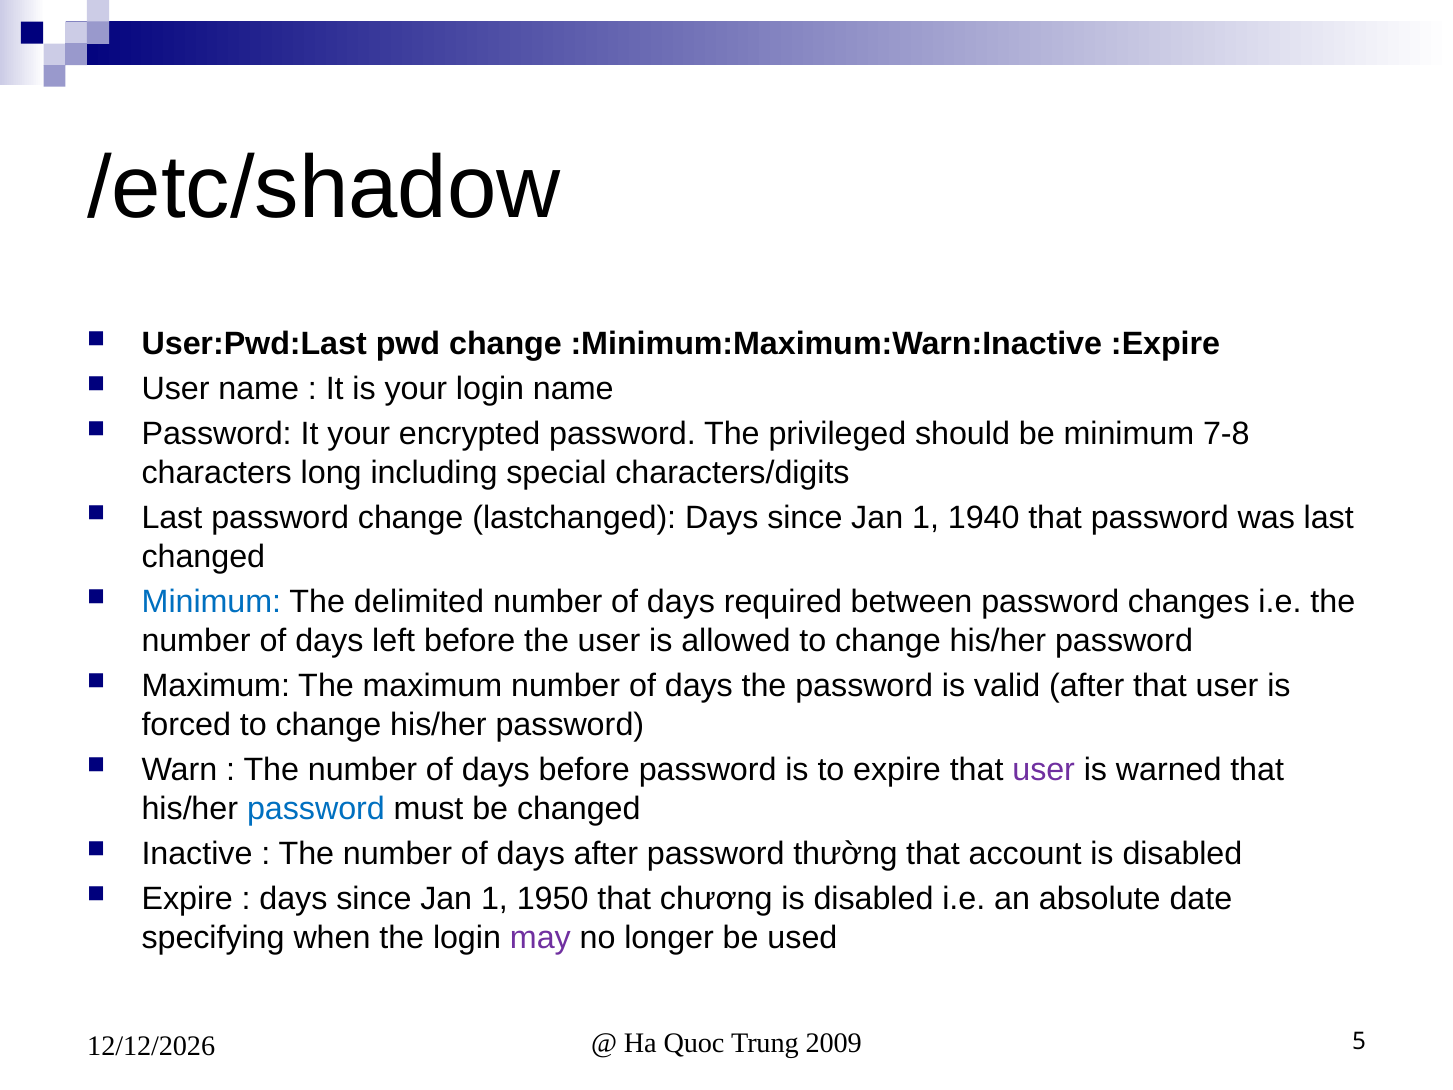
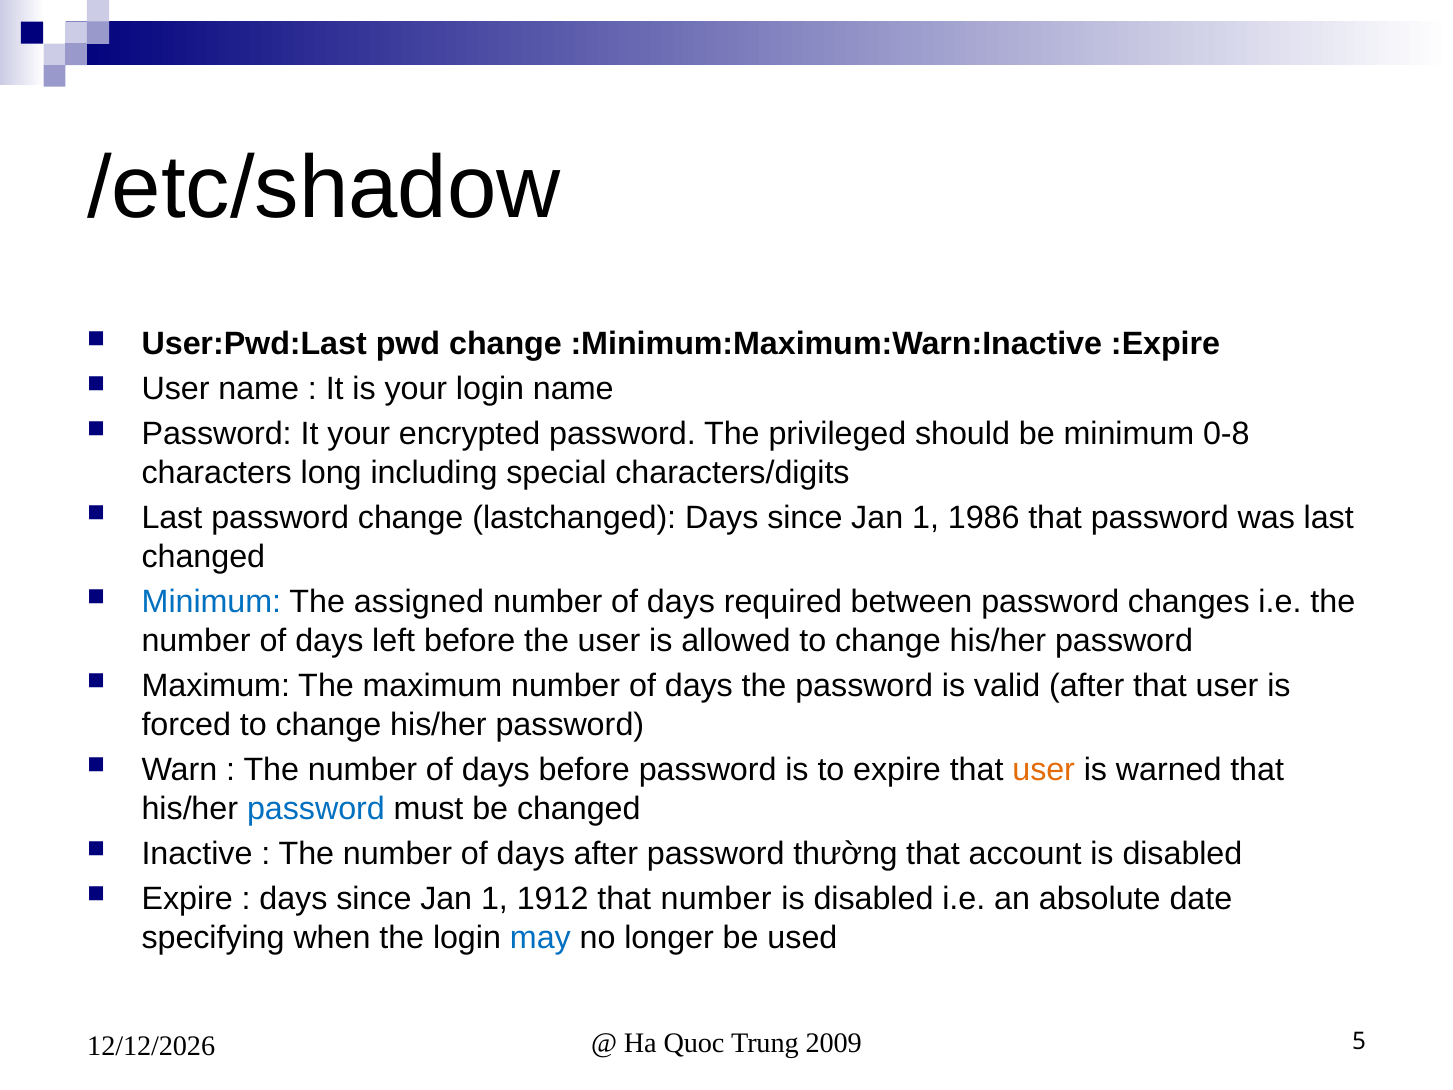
7-8: 7-8 -> 0-8
1940: 1940 -> 1986
delimited: delimited -> assigned
user at (1044, 770) colour: purple -> orange
1950: 1950 -> 1912
that chương: chương -> number
may colour: purple -> blue
